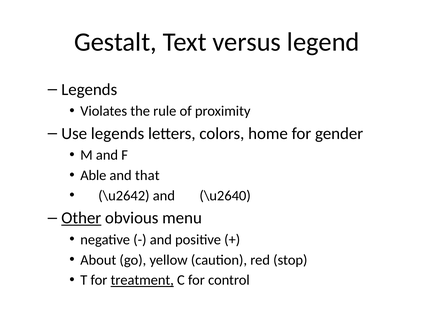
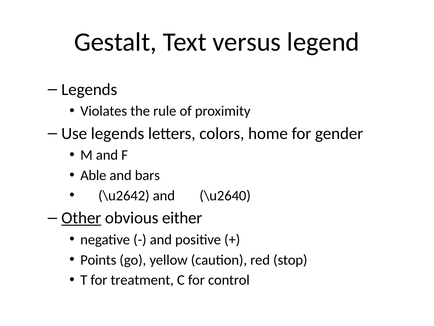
that: that -> bars
menu: menu -> either
About: About -> Points
treatment underline: present -> none
